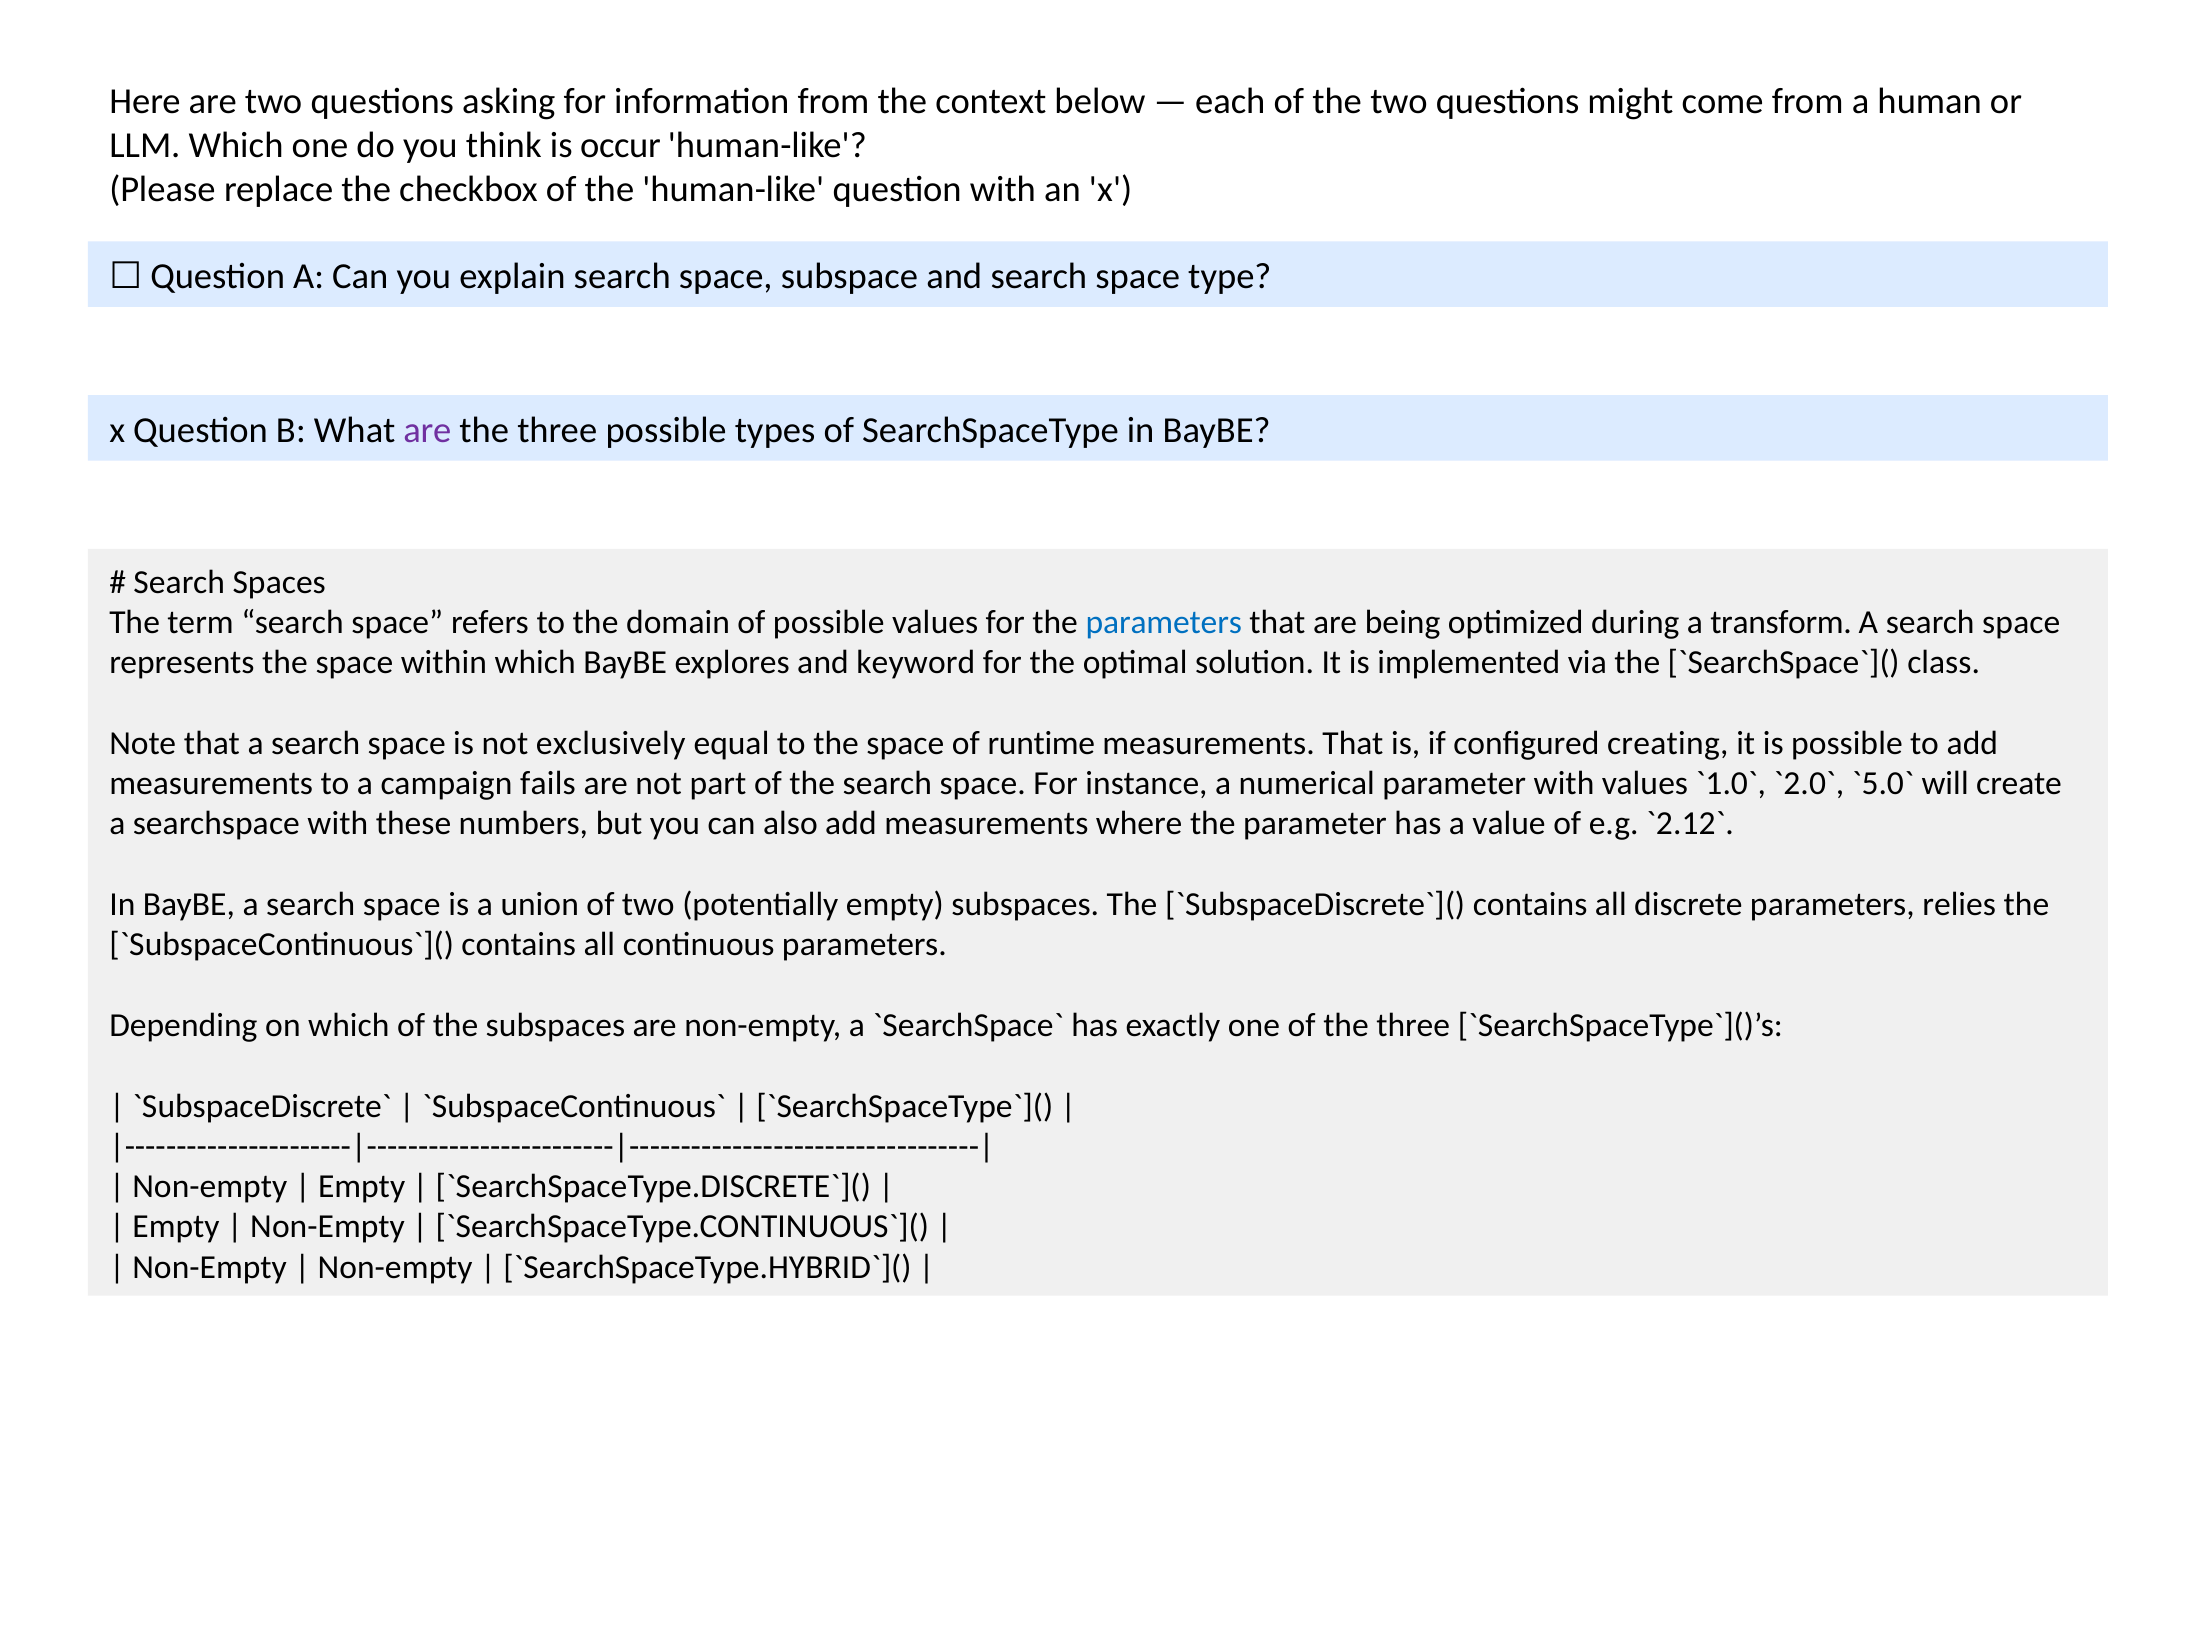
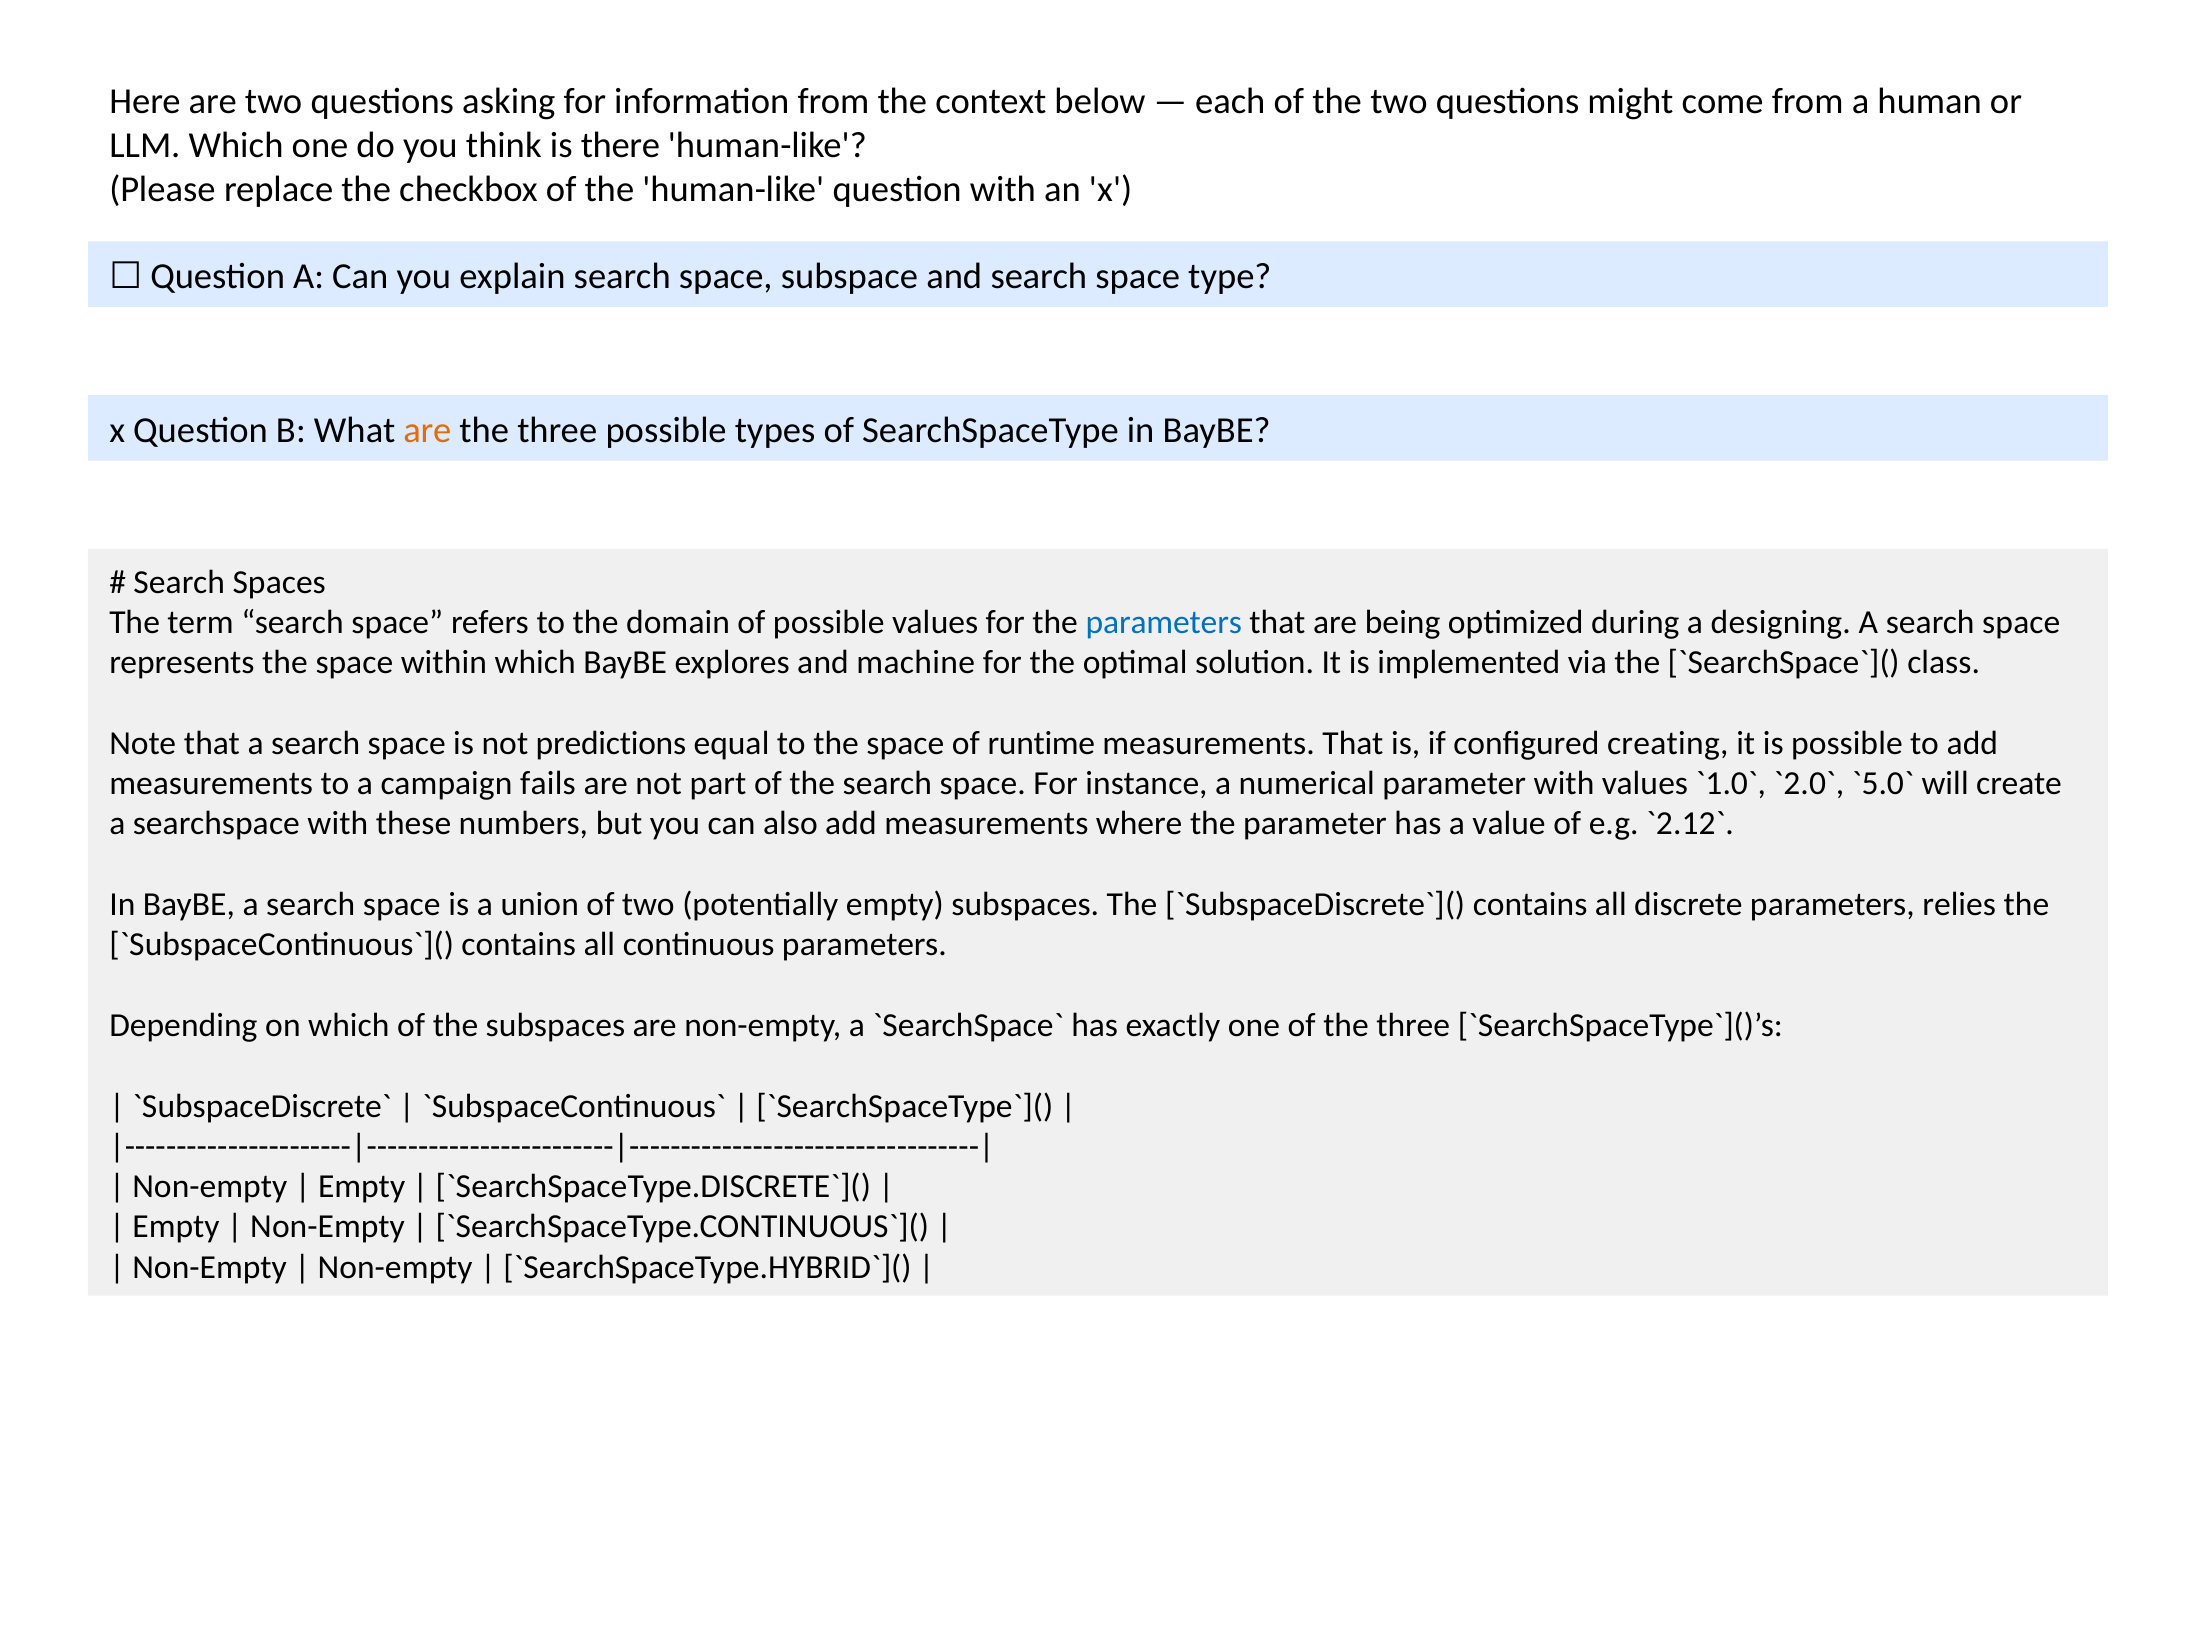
occur: occur -> there
are at (427, 431) colour: purple -> orange
transform: transform -> designing
keyword: keyword -> machine
exclusively: exclusively -> predictions
